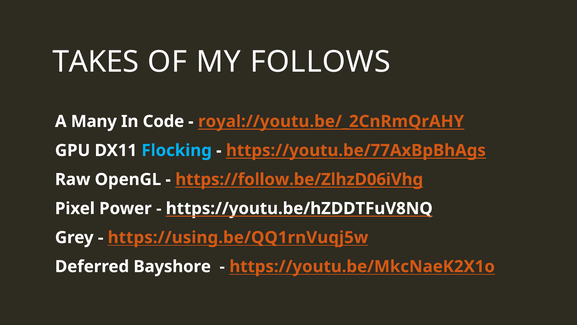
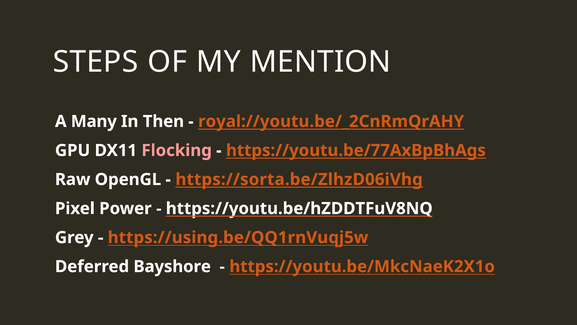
TAKES: TAKES -> STEPS
FOLLOWS: FOLLOWS -> MENTION
Code: Code -> Then
Flocking colour: light blue -> pink
https://follow.be/ZlhzD06iVhg: https://follow.be/ZlhzD06iVhg -> https://sorta.be/ZlhzD06iVhg
